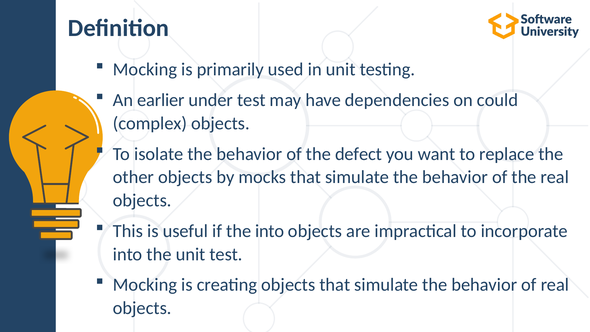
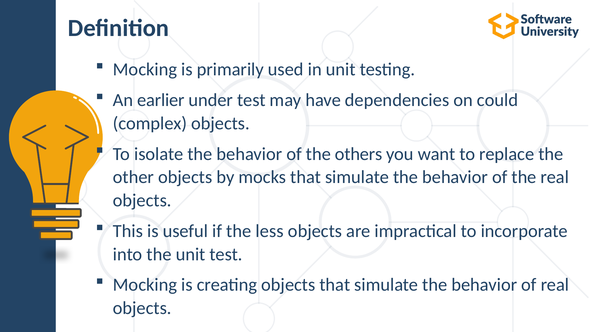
defect: defect -> others
the into: into -> less
